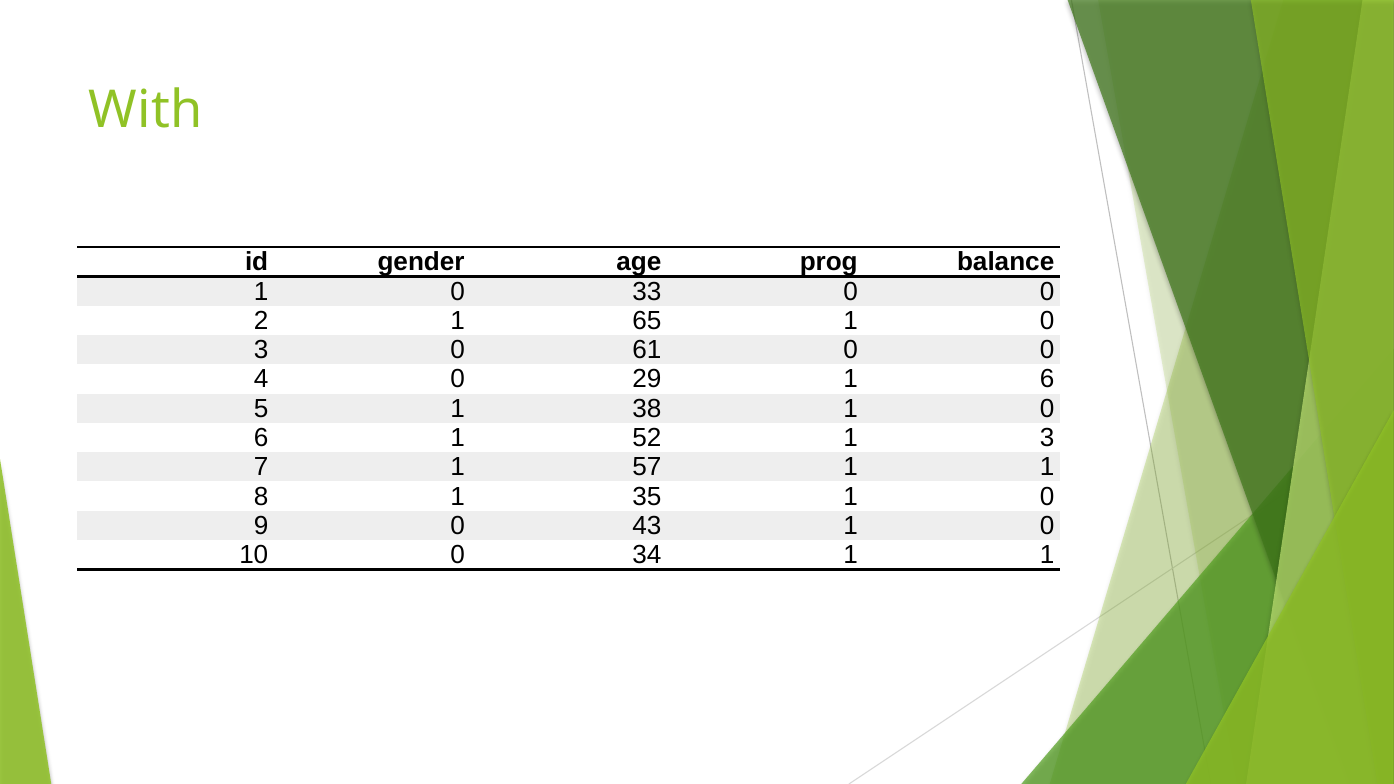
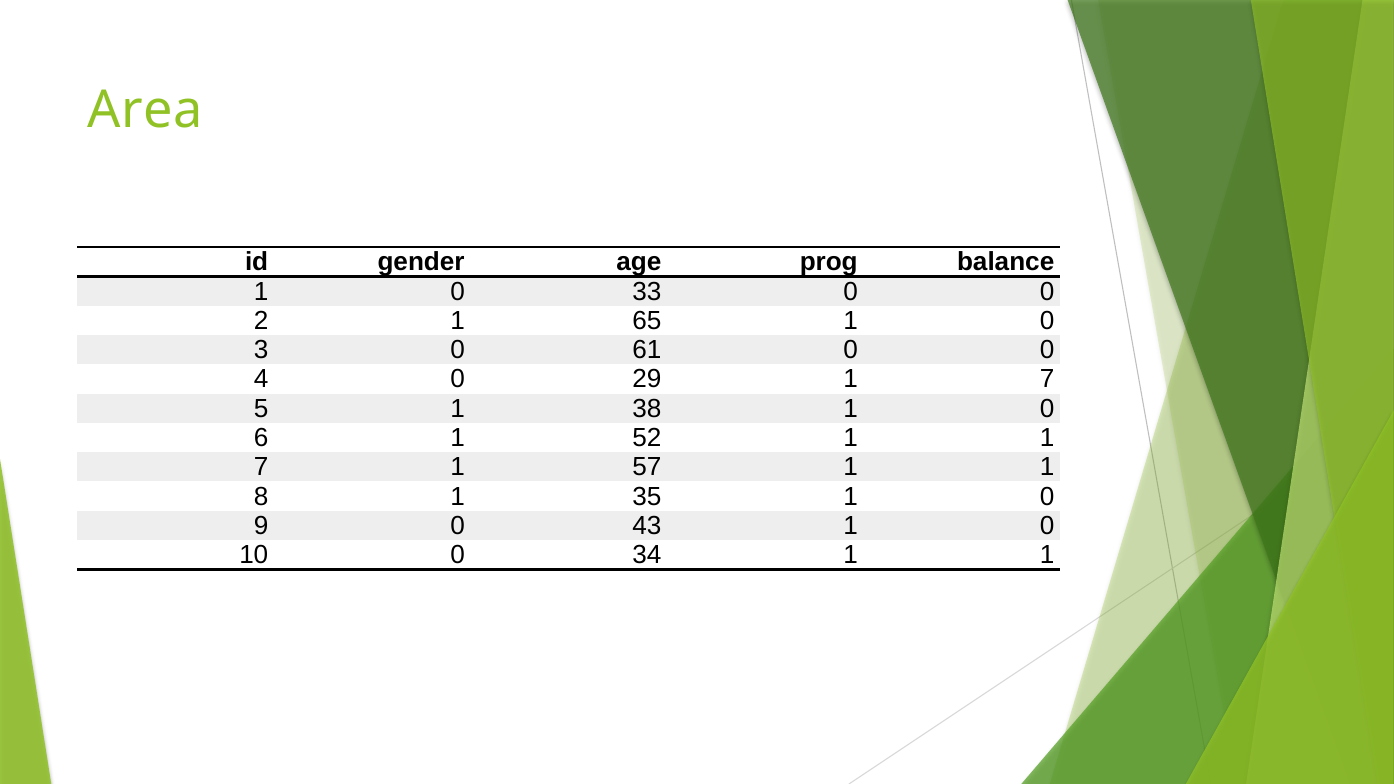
With: With -> Area
29 1 6: 6 -> 7
52 1 3: 3 -> 1
